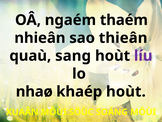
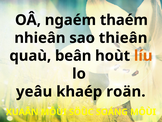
sang: sang -> beân
líu colour: purple -> orange
nhaø: nhaø -> yeâu
khaép hoùt: hoùt -> roän
